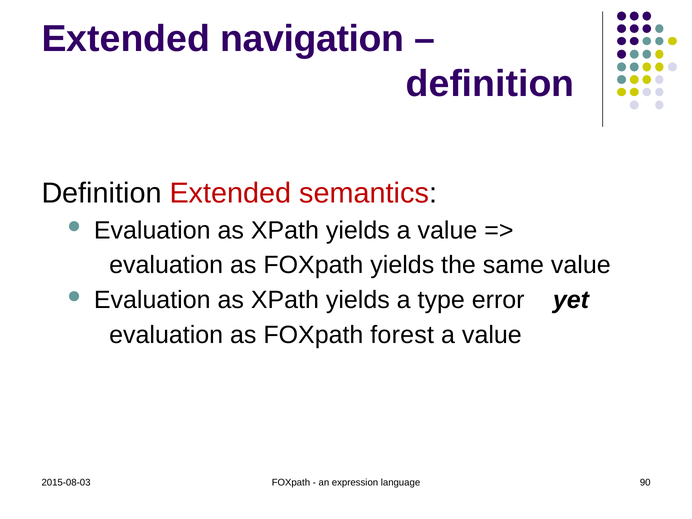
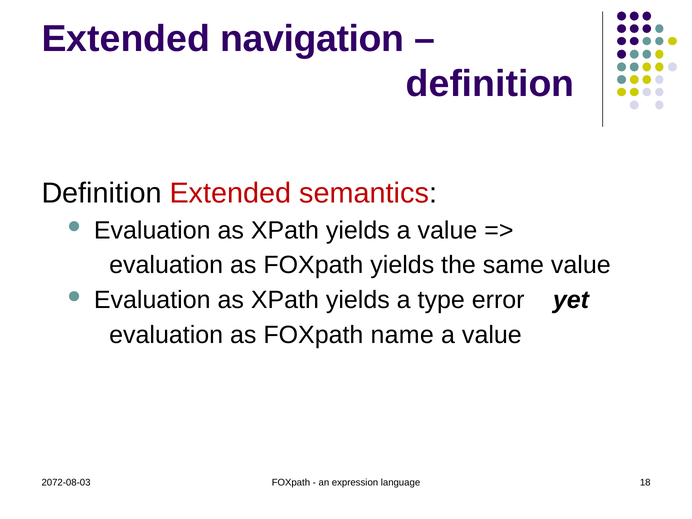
forest: forest -> name
2015-08-03: 2015-08-03 -> 2072-08-03
90: 90 -> 18
